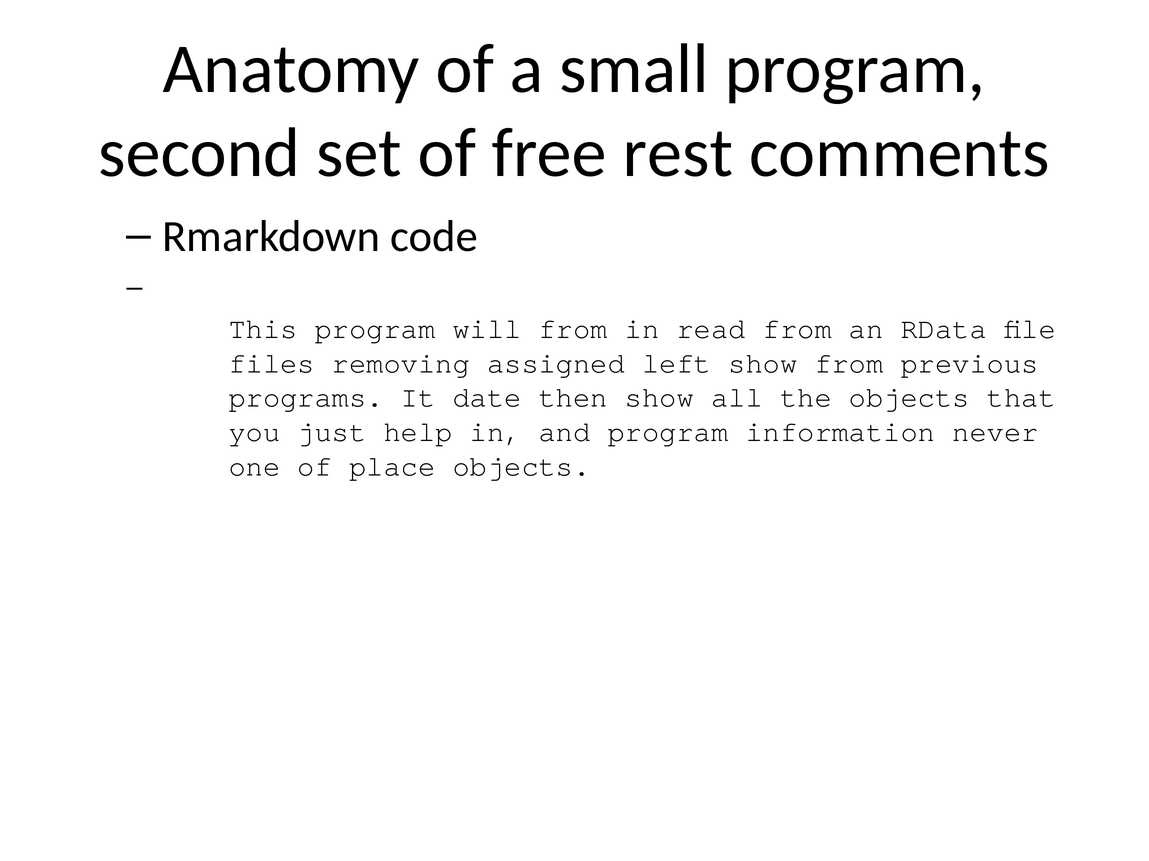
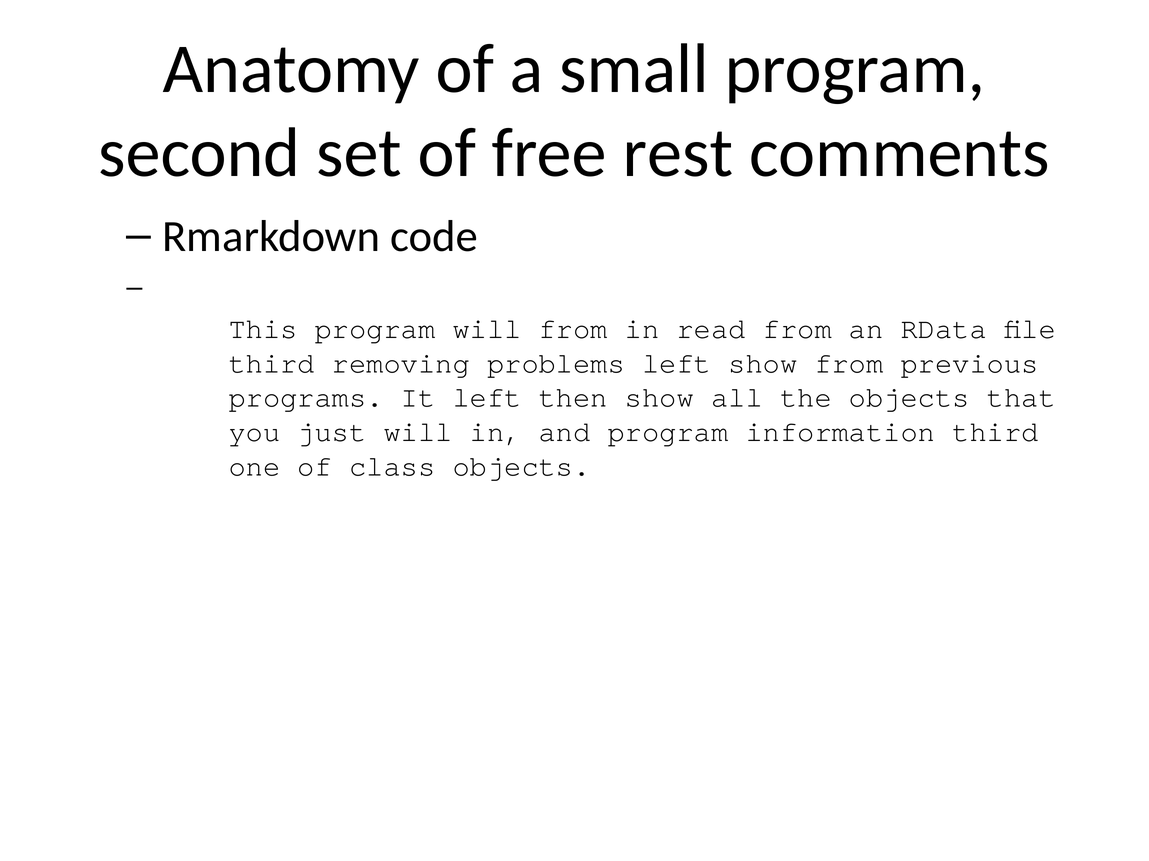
files at (272, 363): files -> third
assigned: assigned -> problems
It date: date -> left
just help: help -> will
information never: never -> third
place: place -> class
